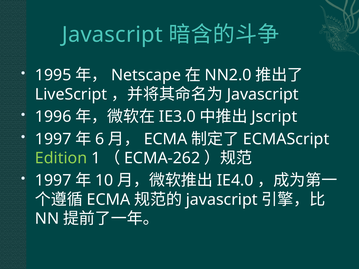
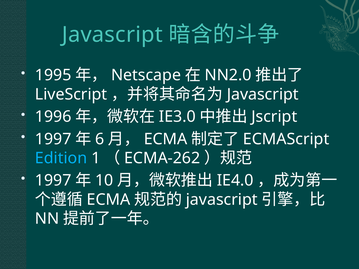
Edition colour: light green -> light blue
